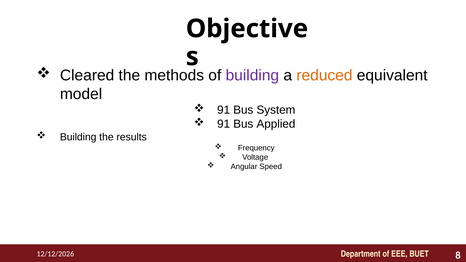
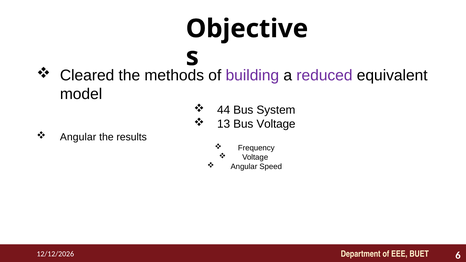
reduced colour: orange -> purple
91 at (224, 110): 91 -> 44
91 at (224, 124): 91 -> 13
Bus Applied: Applied -> Voltage
Building at (78, 137): Building -> Angular
8: 8 -> 6
